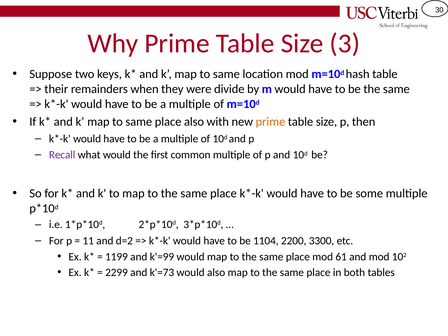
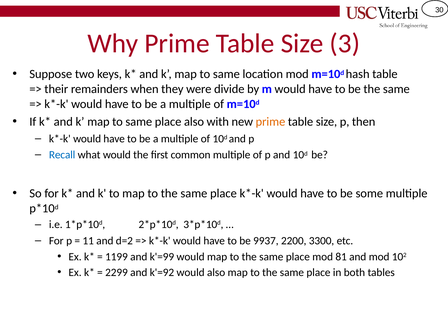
Recall colour: purple -> blue
1104: 1104 -> 9937
61: 61 -> 81
k'=73: k'=73 -> k'=92
